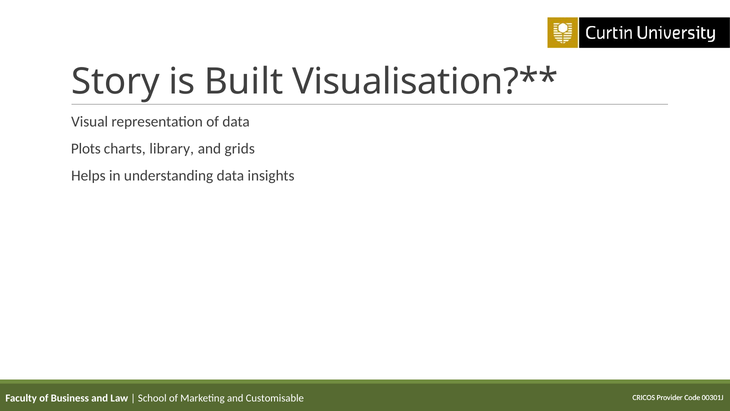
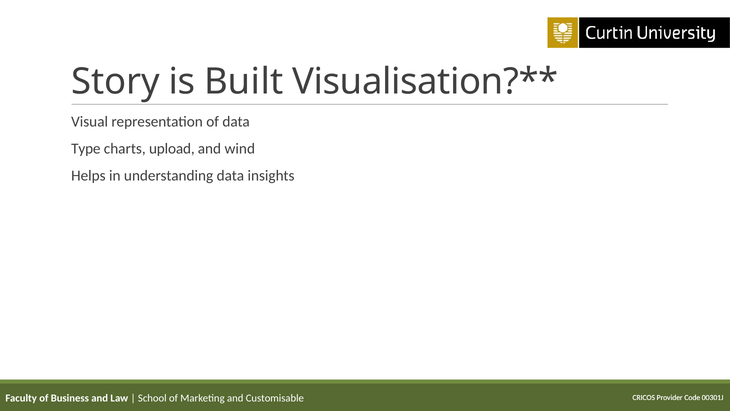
Plots: Plots -> Type
library: library -> upload
grids: grids -> wind
